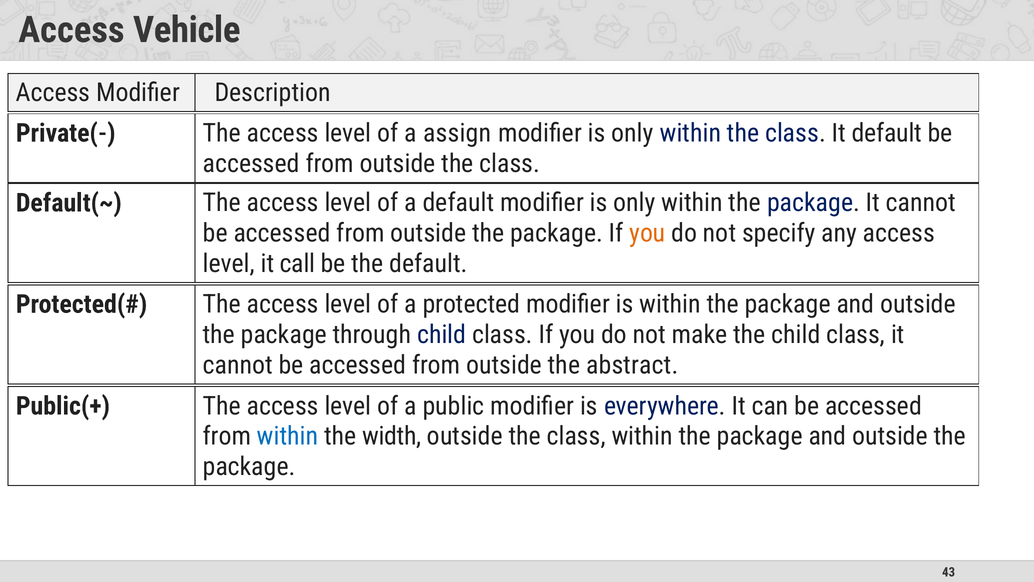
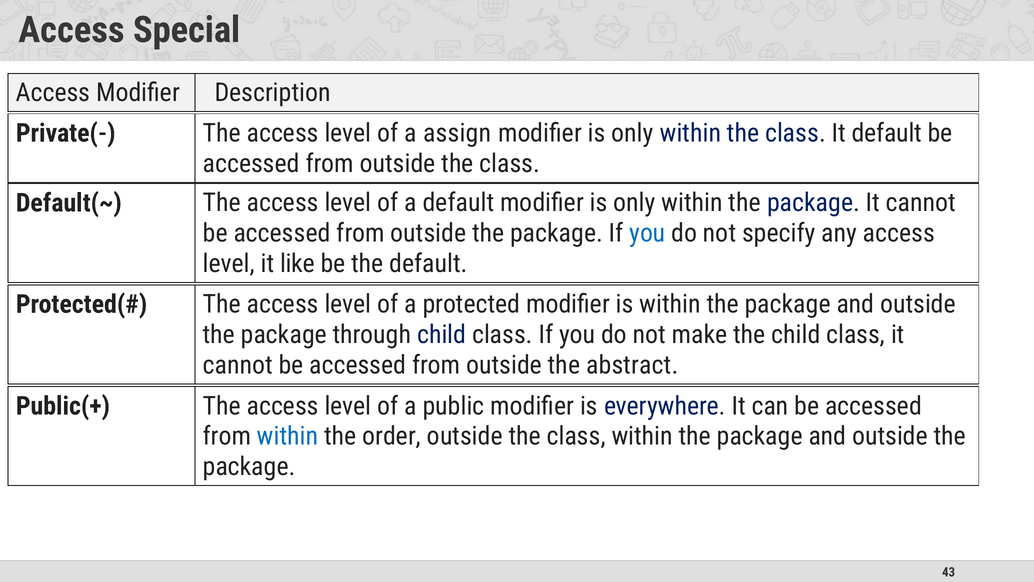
Vehicle: Vehicle -> Special
you at (647, 233) colour: orange -> blue
call: call -> like
width: width -> order
